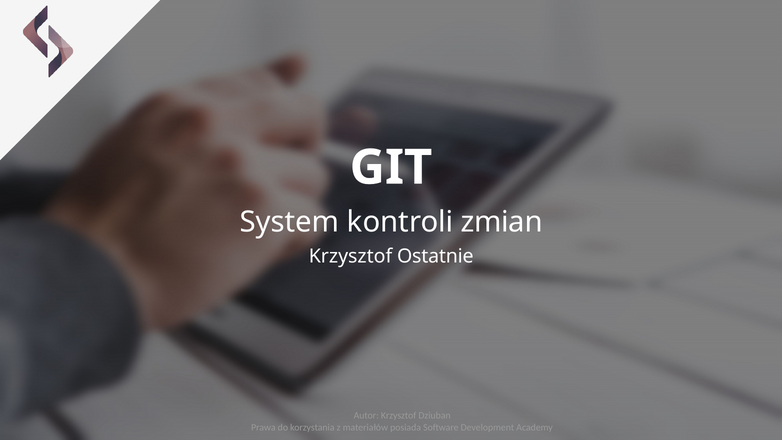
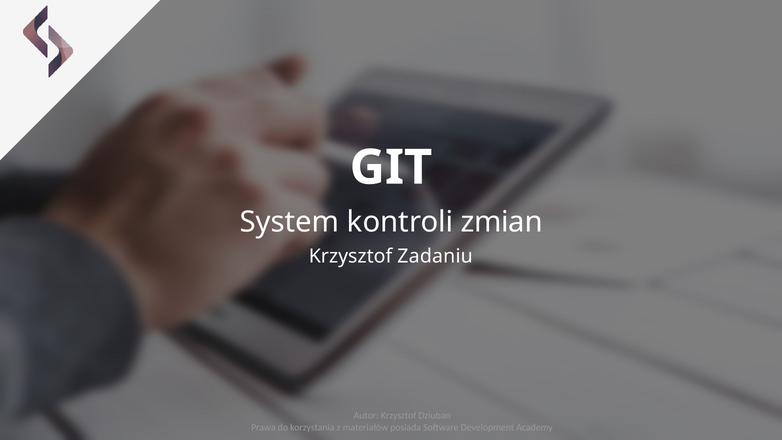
Ostatnie: Ostatnie -> Zadaniu
